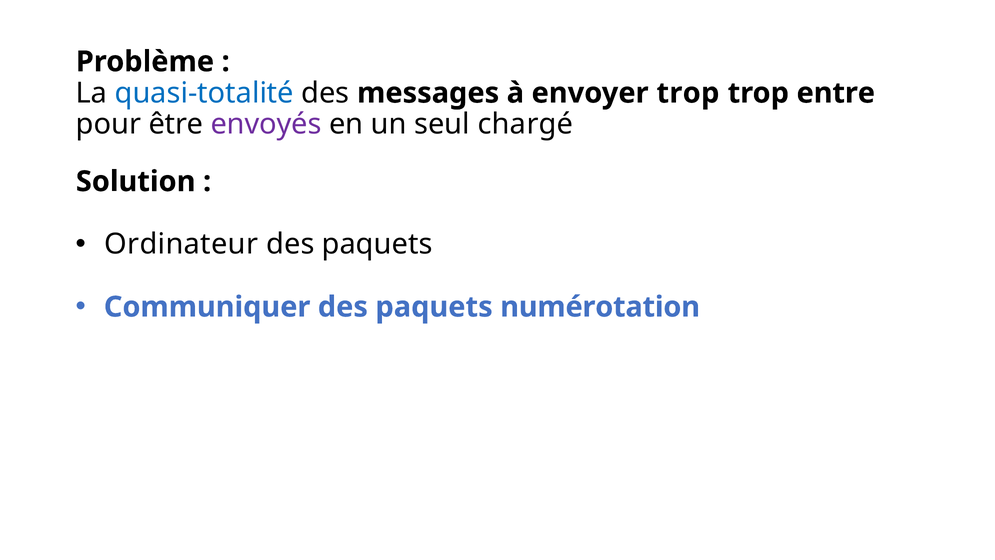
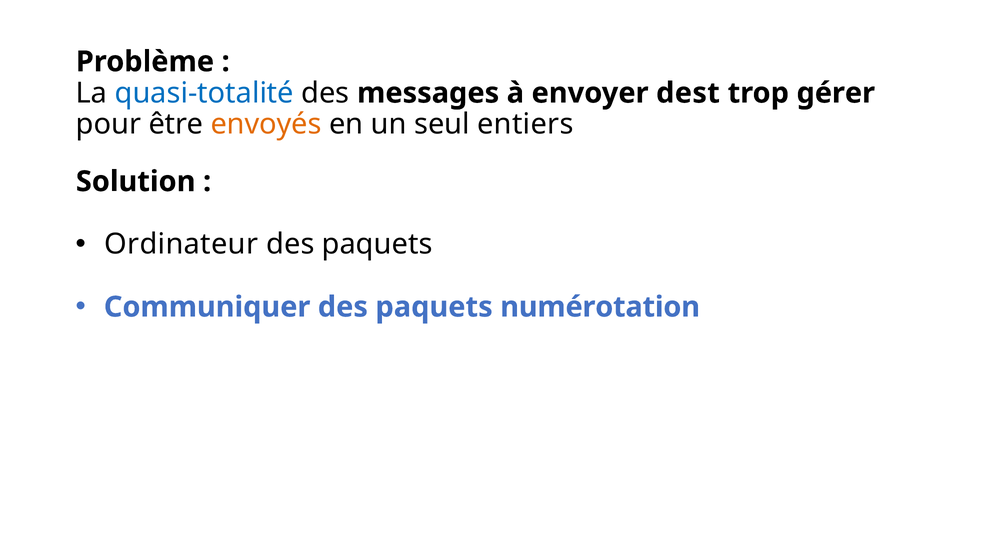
envoyer trop: trop -> dest
entre: entre -> gérer
envoyés colour: purple -> orange
chargé: chargé -> entiers
